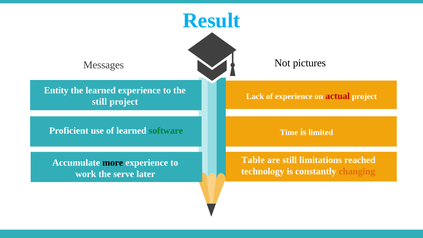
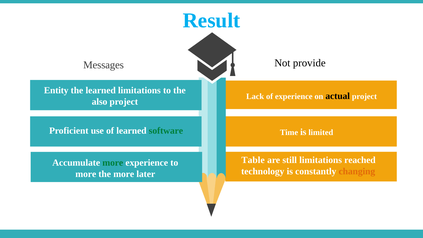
pictures: pictures -> provide
learned experience: experience -> limitations
actual colour: red -> black
still at (99, 102): still -> also
more at (113, 163) colour: black -> green
work at (86, 174): work -> more
the serve: serve -> more
